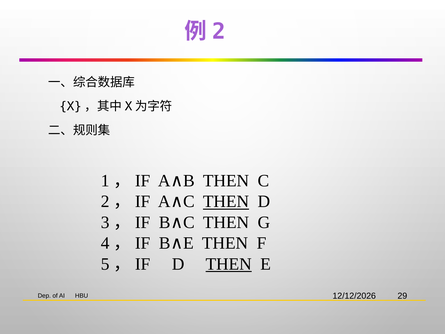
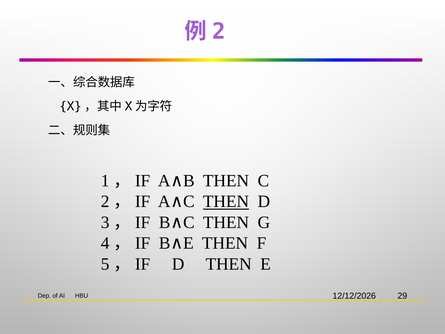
THEN at (229, 264) underline: present -> none
